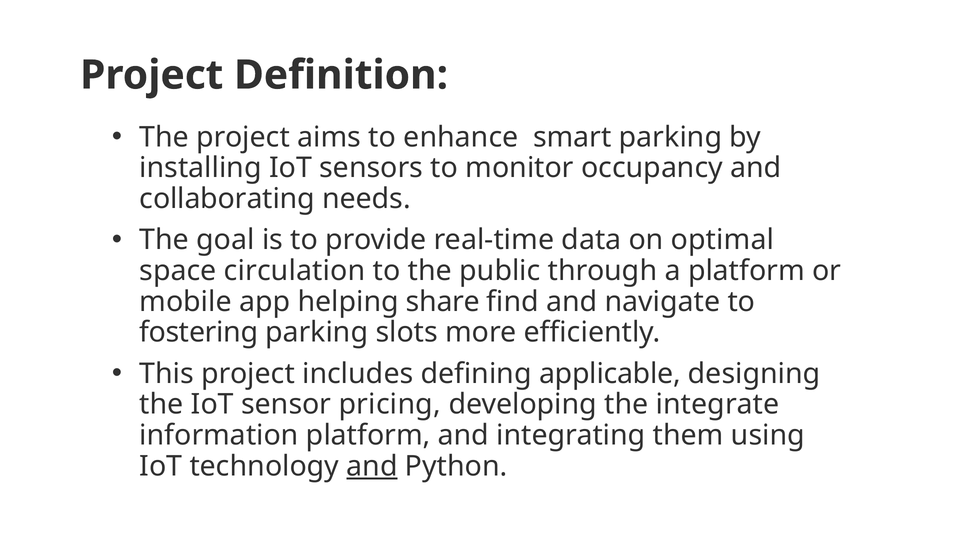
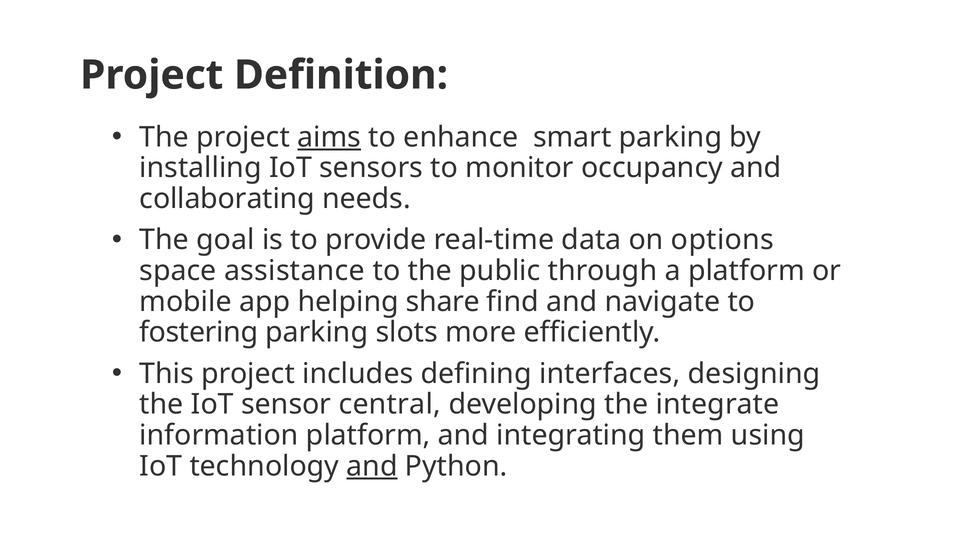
aims underline: none -> present
optimal: optimal -> options
circulation: circulation -> assistance
applicable: applicable -> interfaces
pricing: pricing -> central
